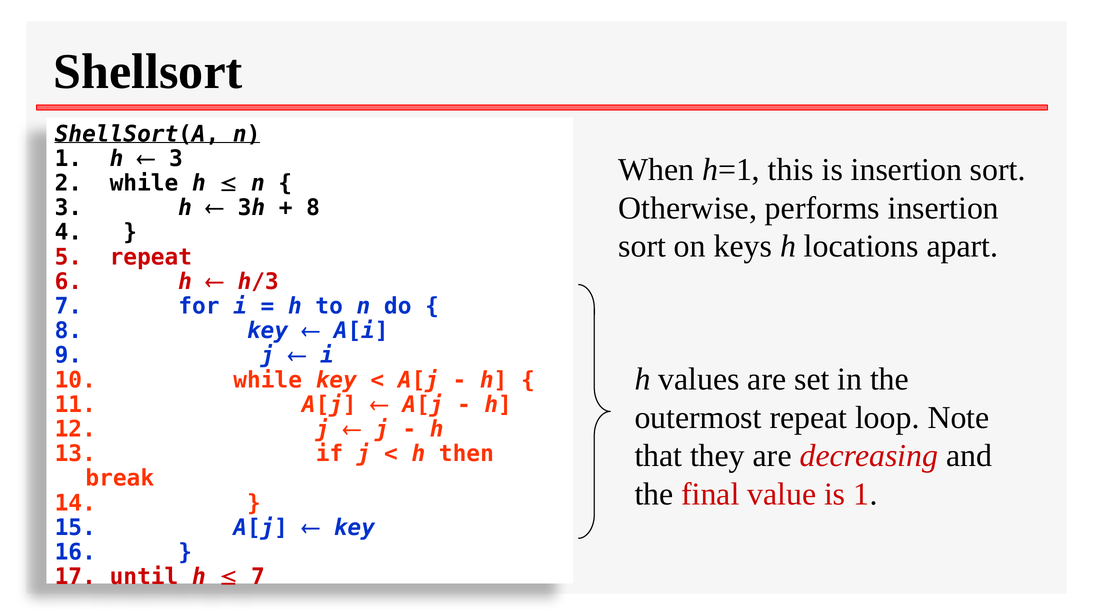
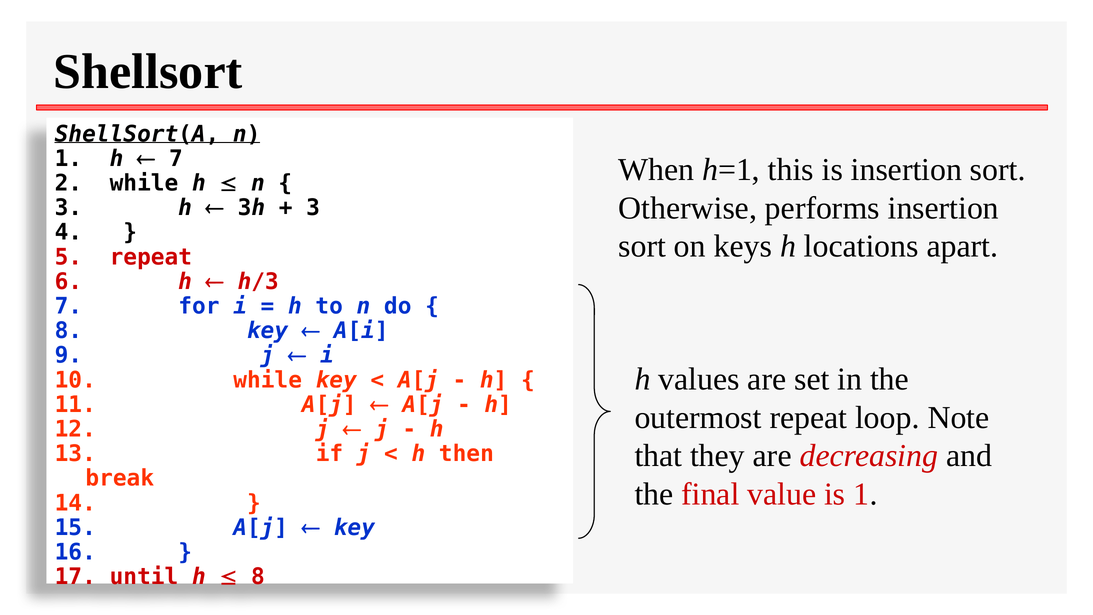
3 at (176, 159): 3 -> 7
8 at (313, 208): 8 -> 3
7 at (258, 577): 7 -> 8
